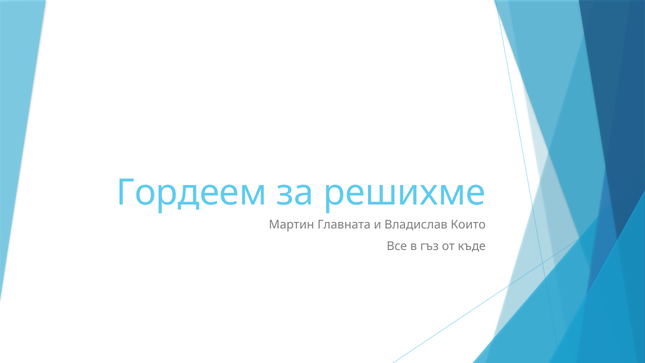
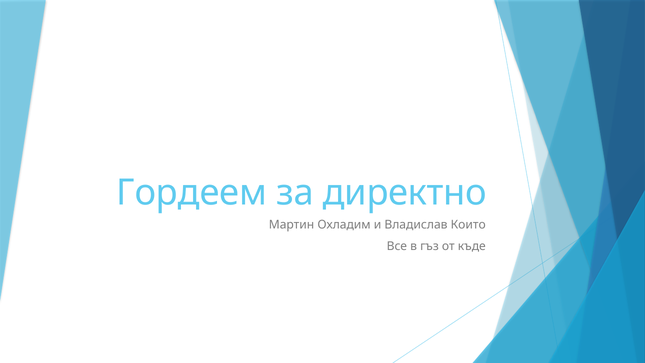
решихме: решихме -> директно
Главната: Главната -> Охладим
